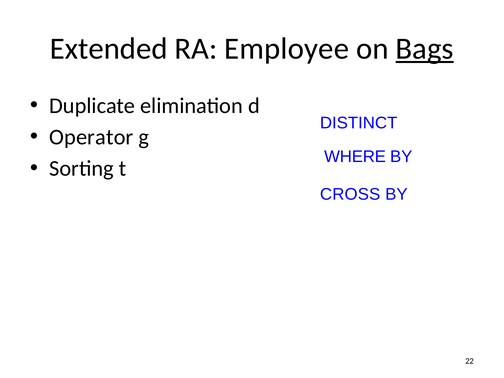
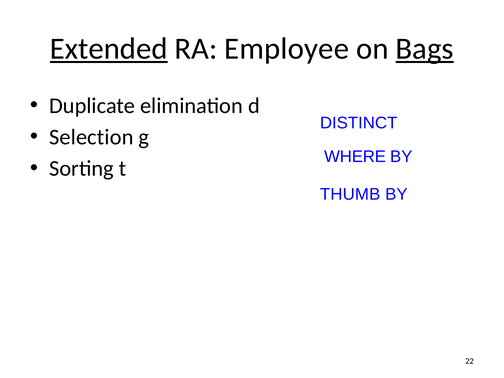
Extended underline: none -> present
Operator: Operator -> Selection
CROSS: CROSS -> THUMB
